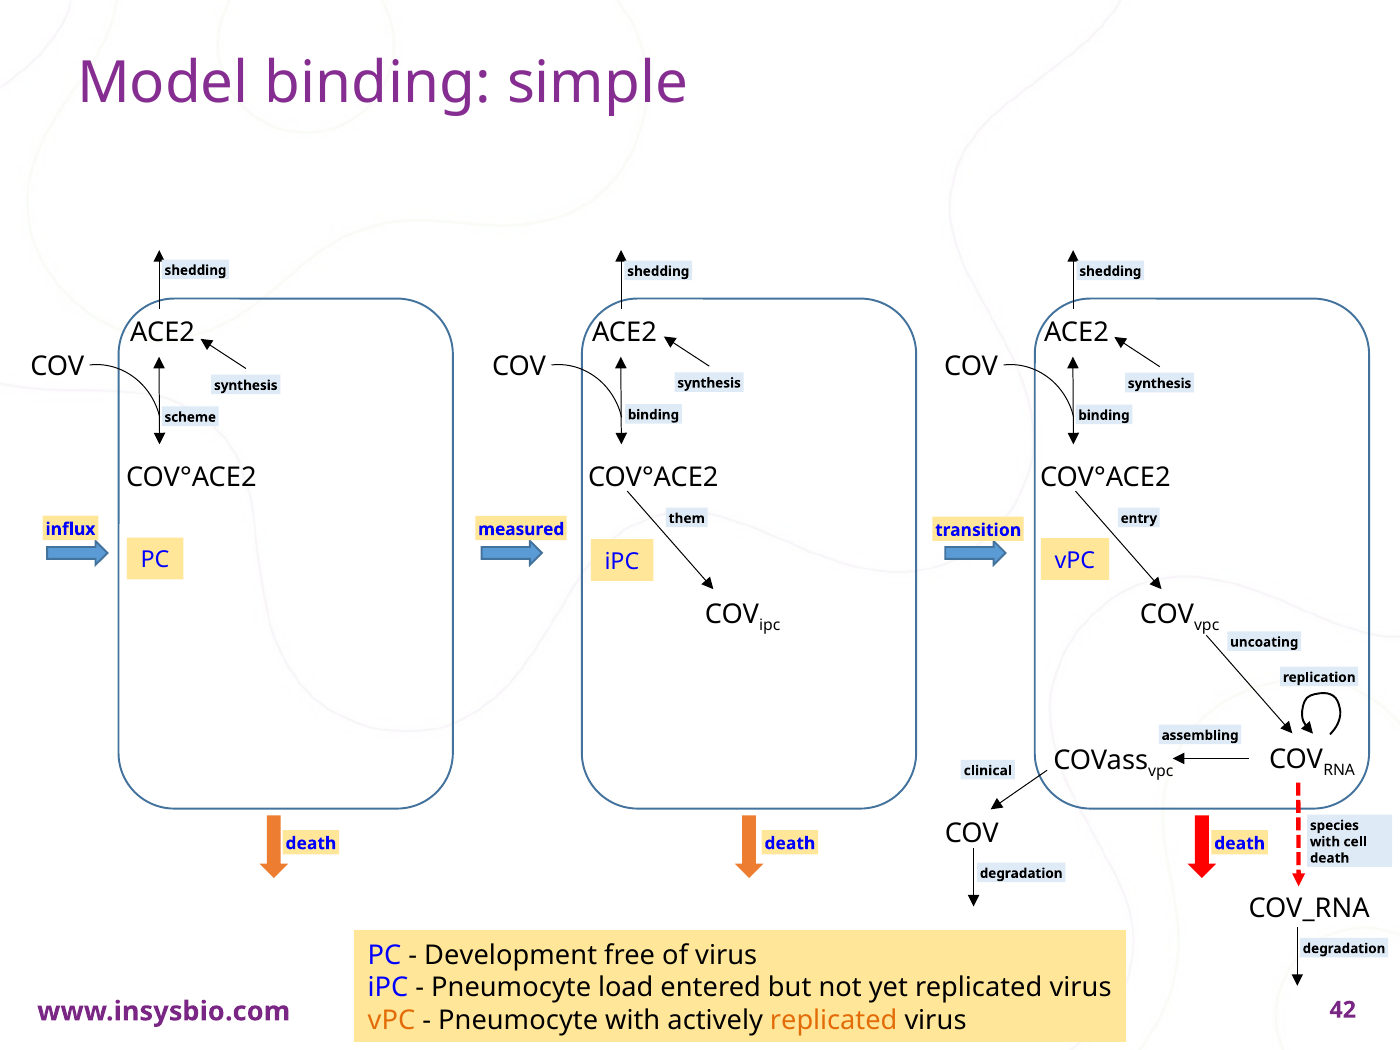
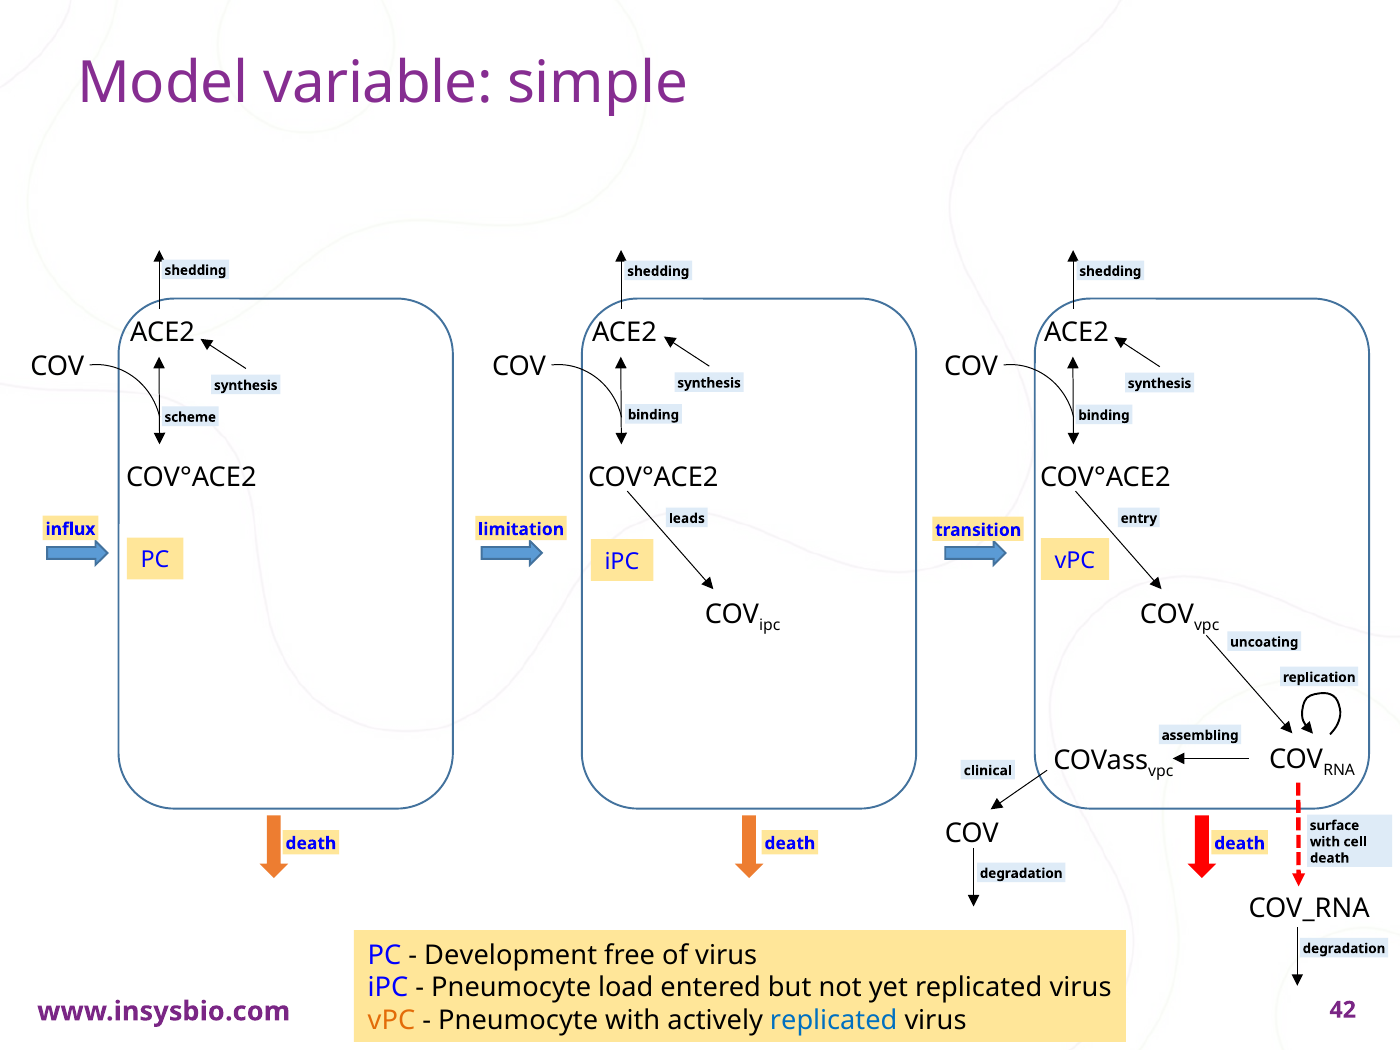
Model binding: binding -> variable
them: them -> leads
measured: measured -> limitation
species: species -> surface
replicated at (834, 1021) colour: orange -> blue
